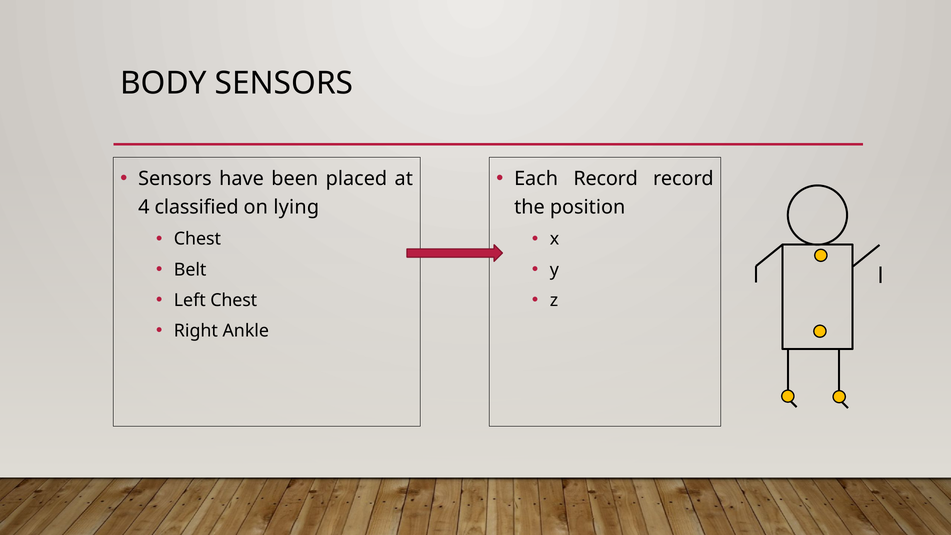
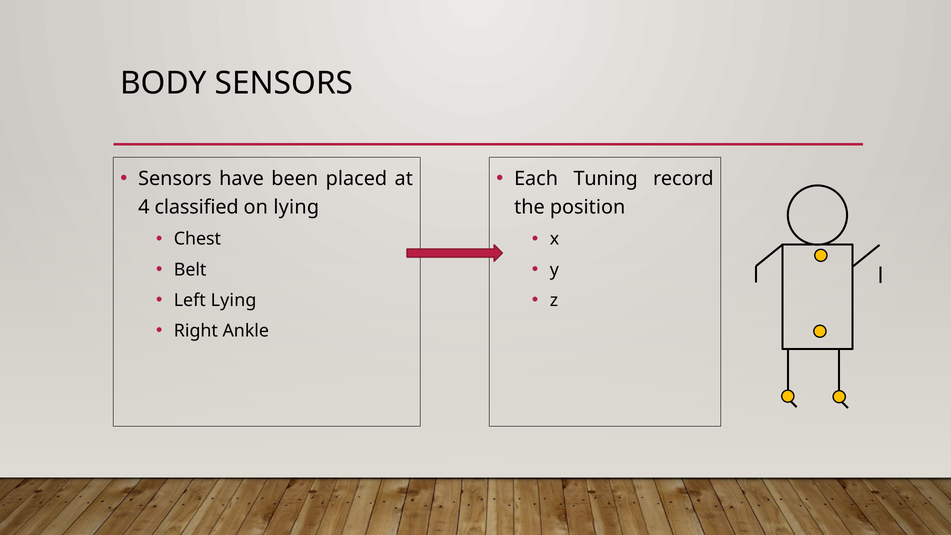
Each Record: Record -> Tuning
Left Chest: Chest -> Lying
